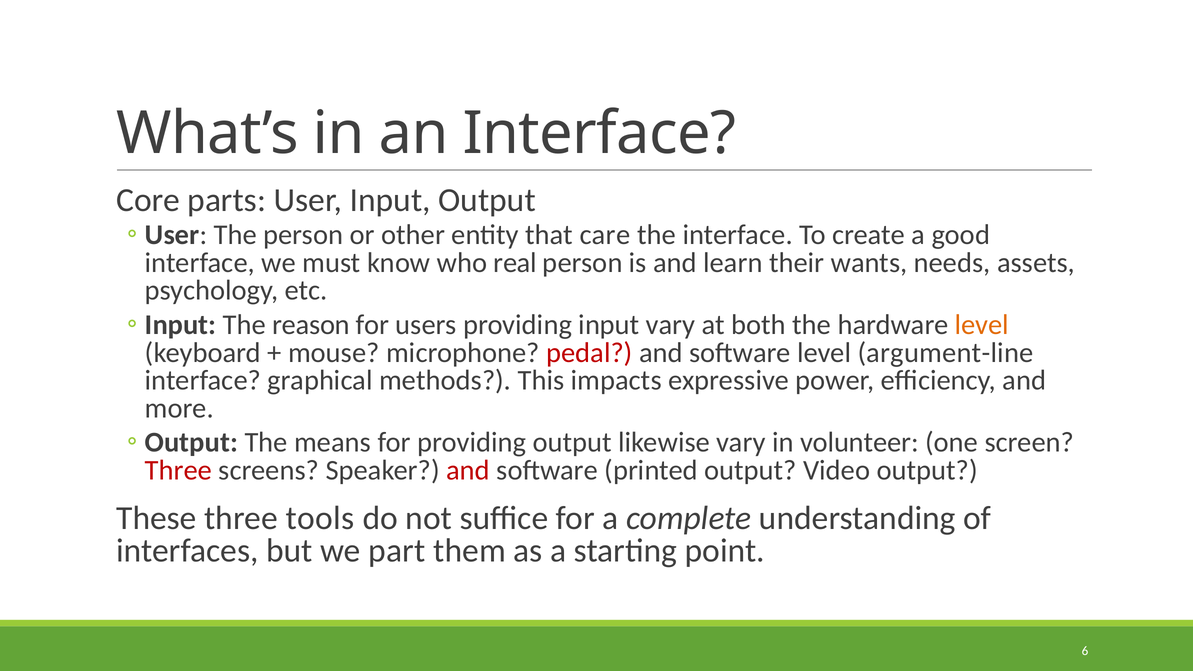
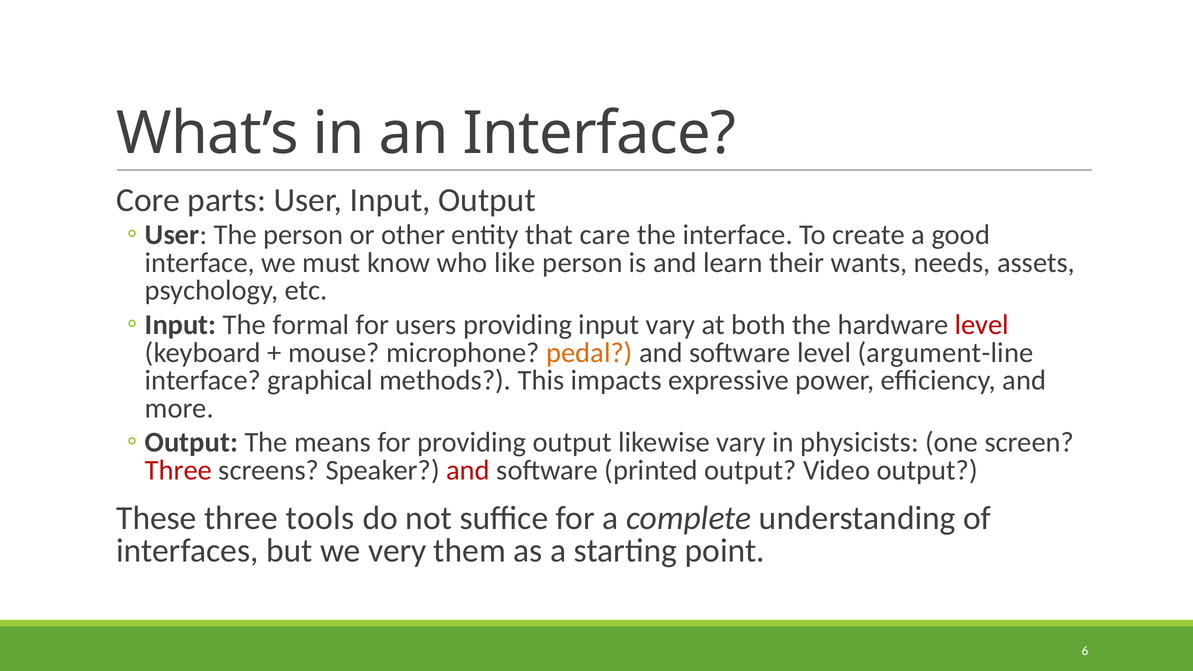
real: real -> like
reason: reason -> formal
level at (982, 325) colour: orange -> red
pedal colour: red -> orange
volunteer: volunteer -> physicists
part: part -> very
